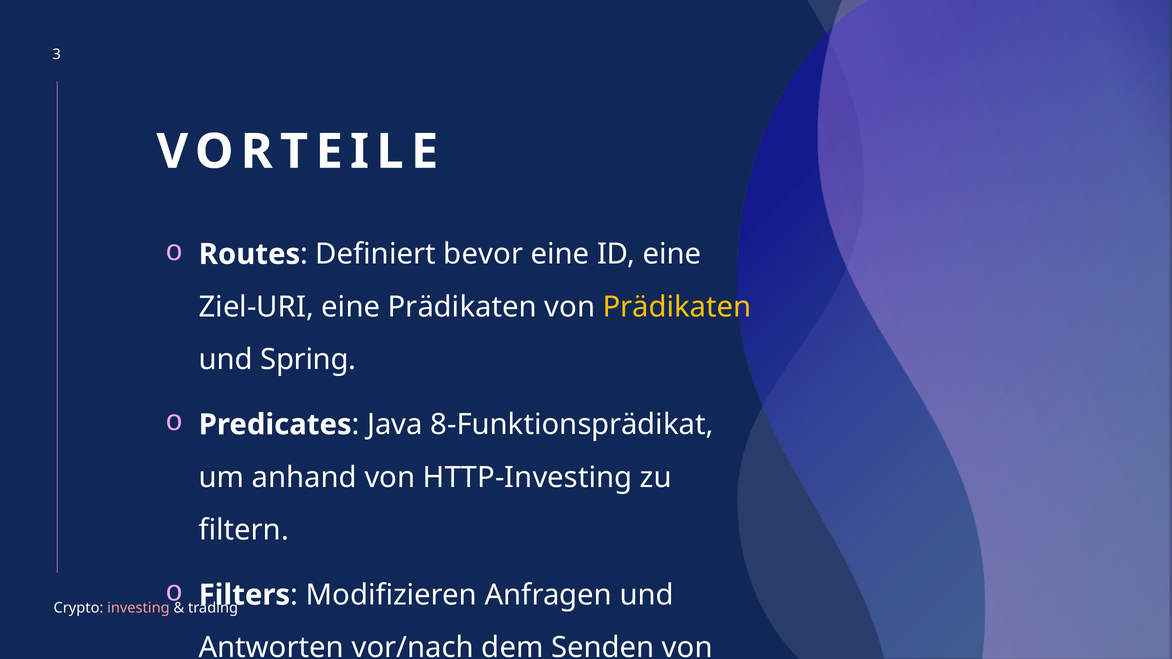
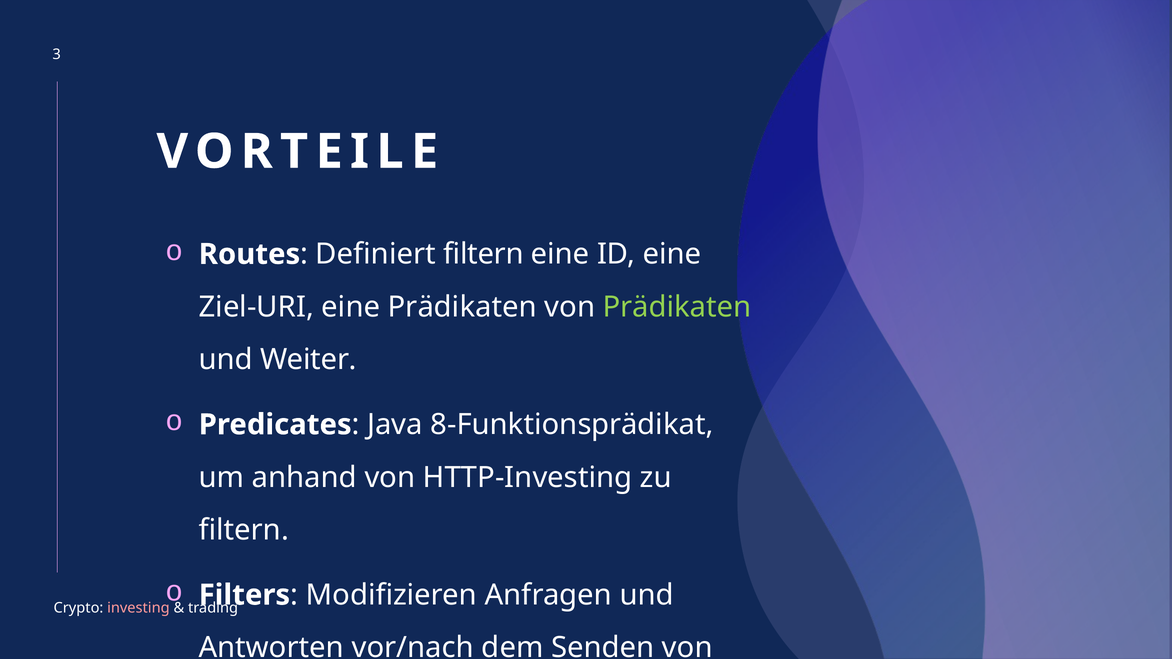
Definiert bevor: bevor -> filtern
Prädikaten at (677, 307) colour: yellow -> light green
Spring: Spring -> Weiter
